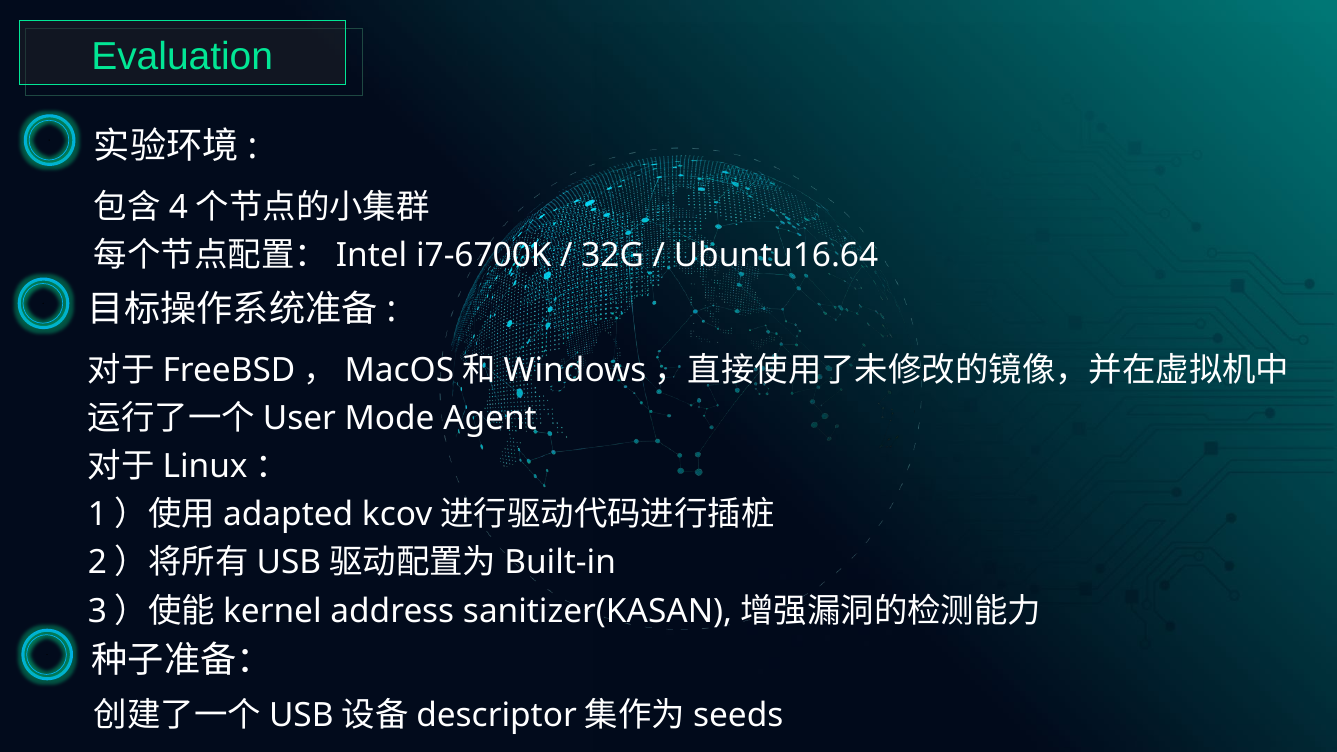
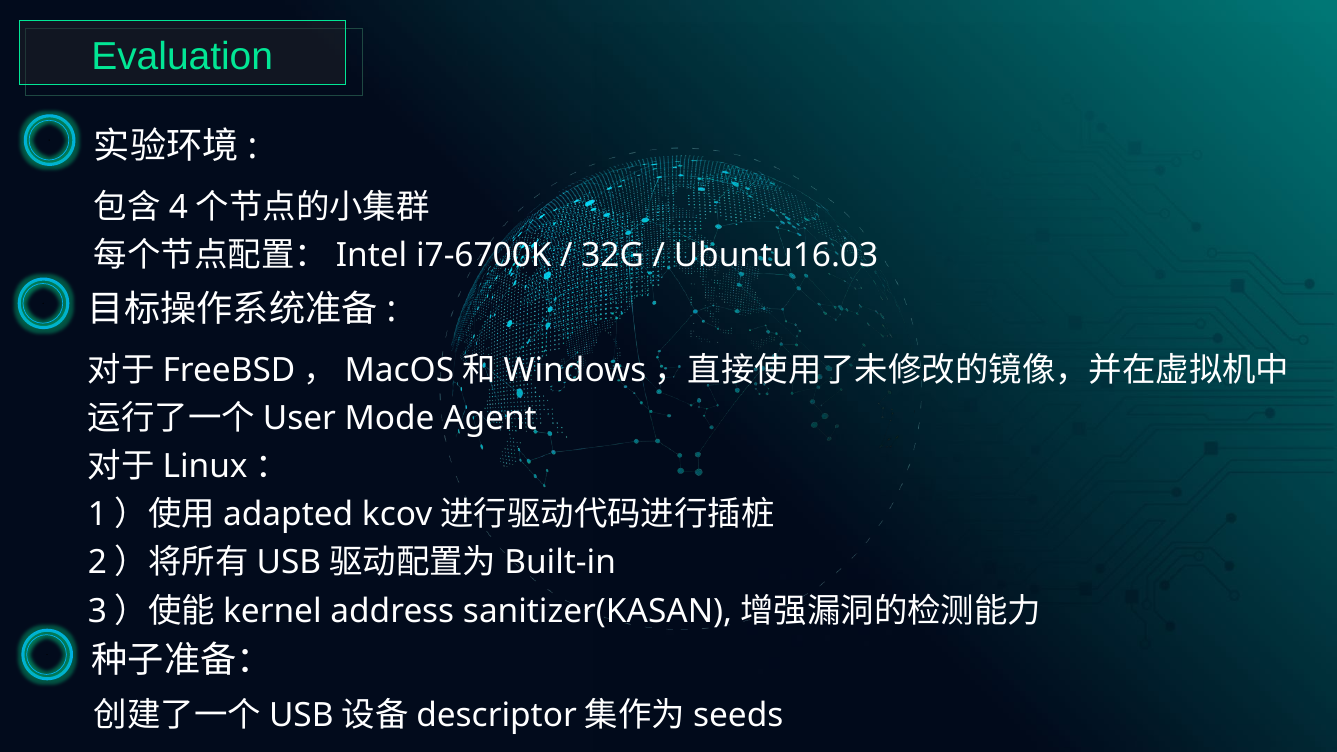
Ubuntu16.64: Ubuntu16.64 -> Ubuntu16.03
